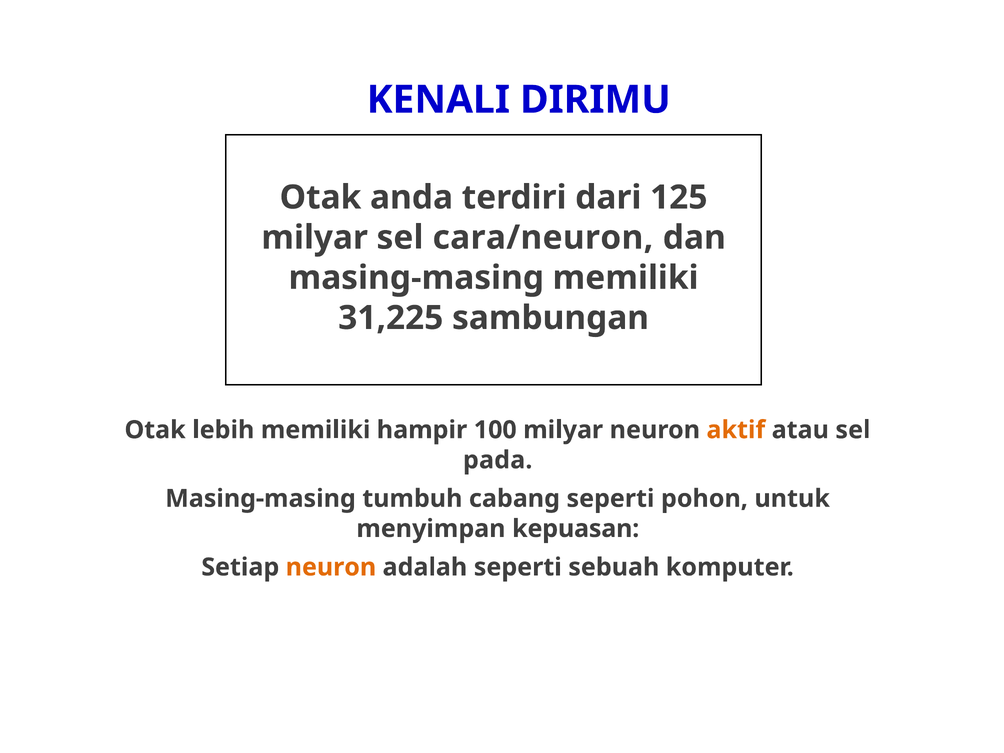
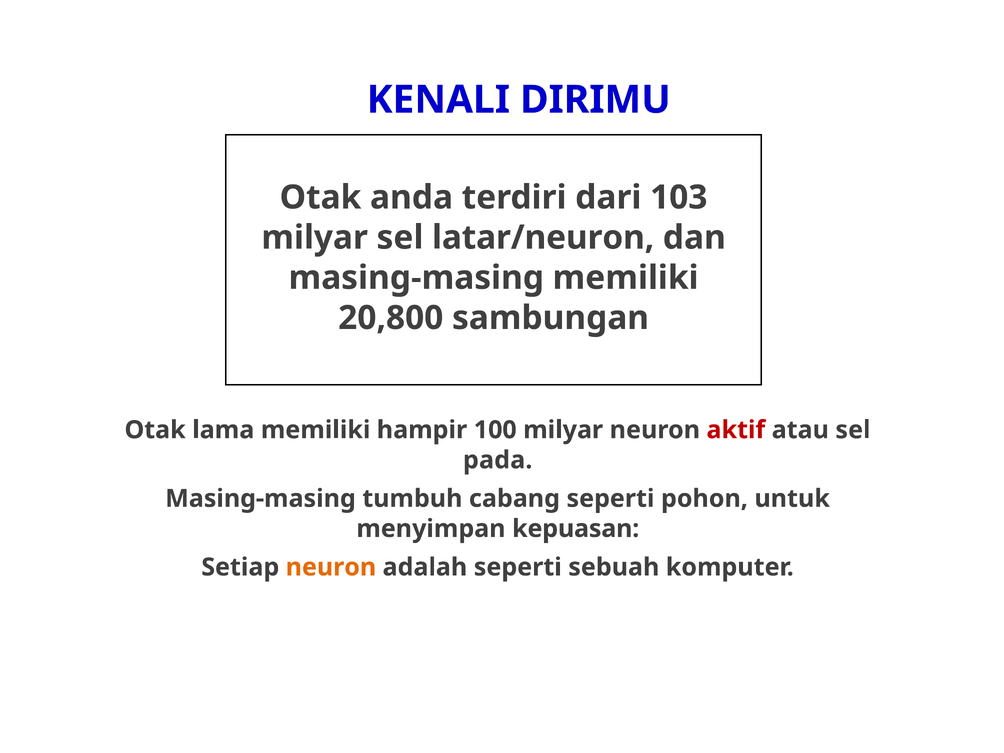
125: 125 -> 103
cara/neuron: cara/neuron -> latar/neuron
31,225: 31,225 -> 20,800
lebih: lebih -> lama
aktif colour: orange -> red
